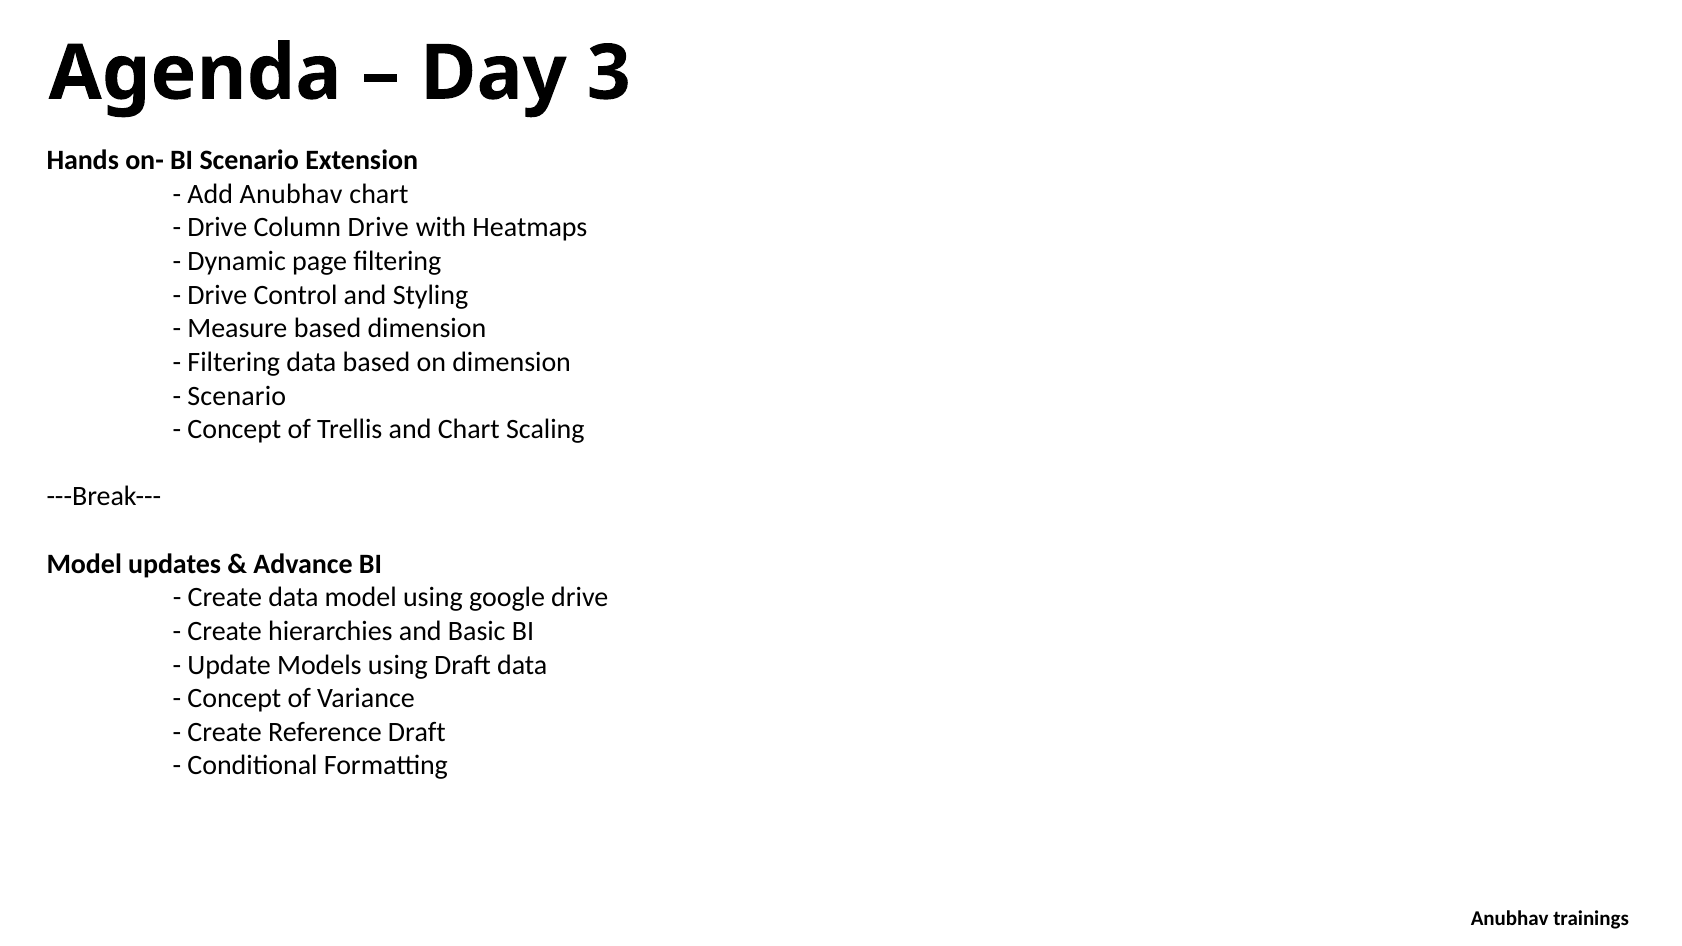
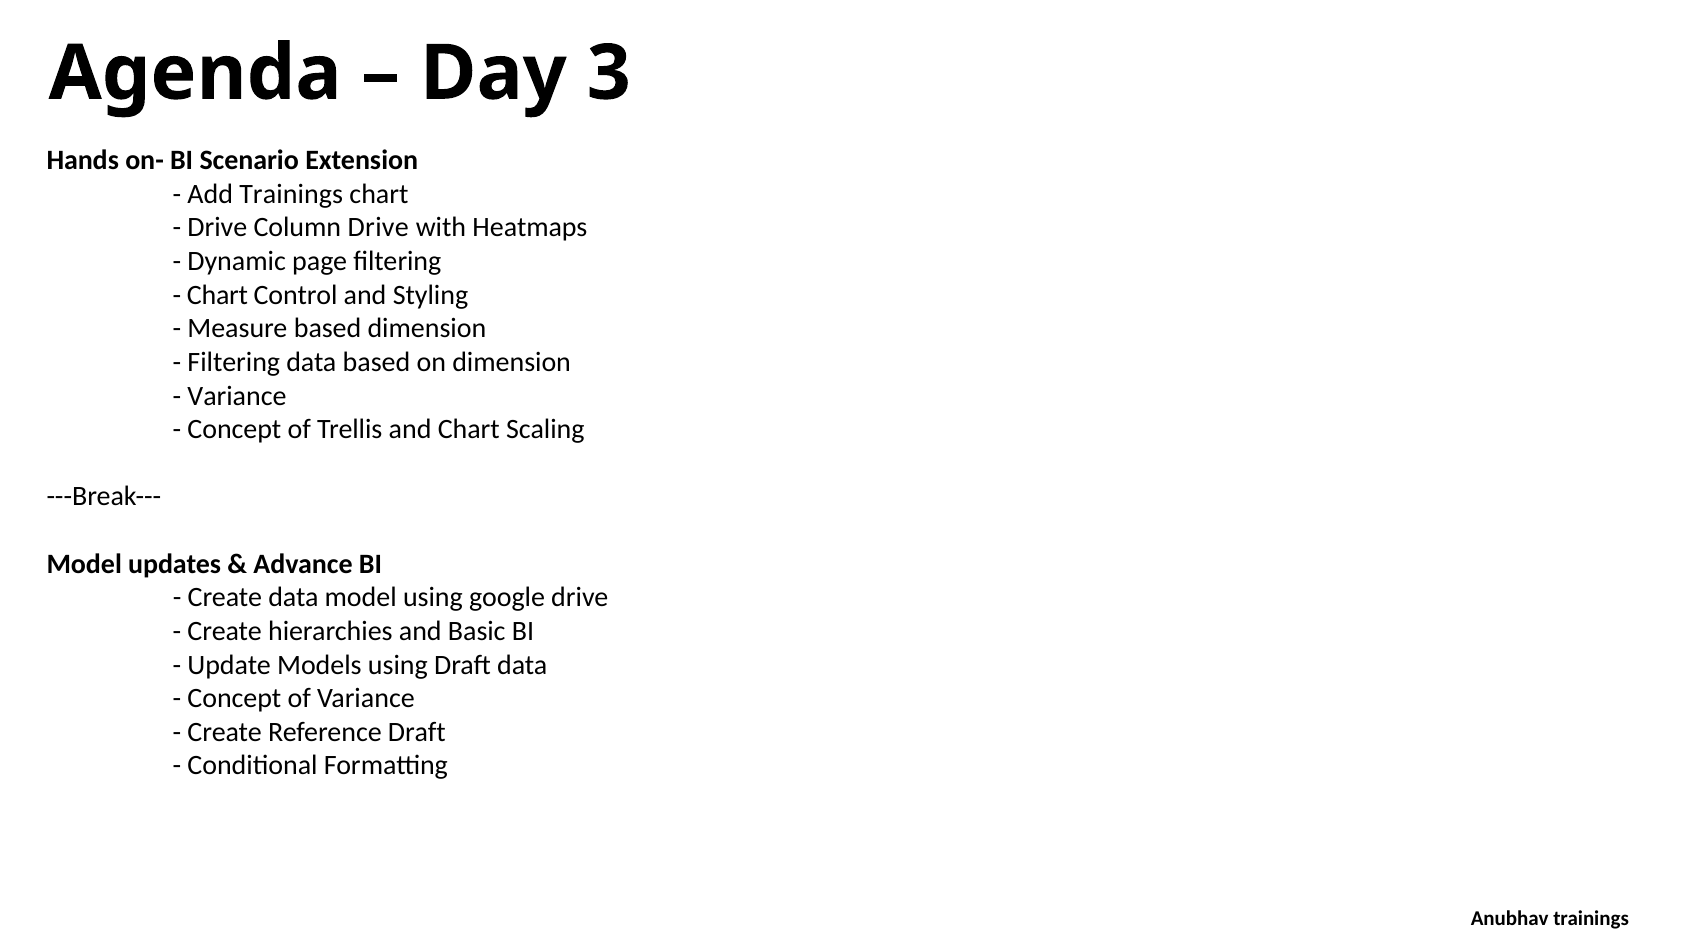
Add Anubhav: Anubhav -> Trainings
Drive at (217, 295): Drive -> Chart
Scenario at (237, 396): Scenario -> Variance
